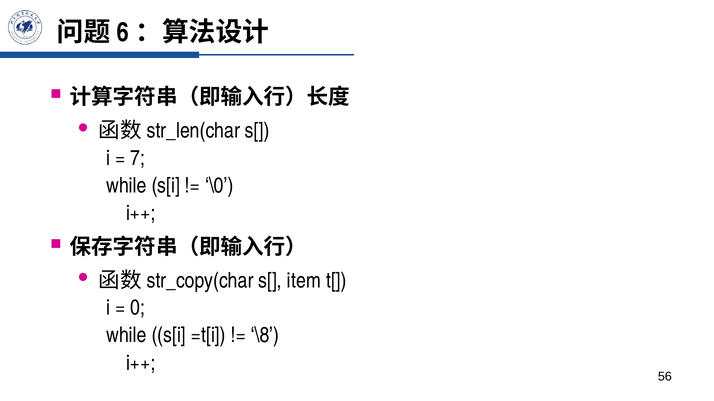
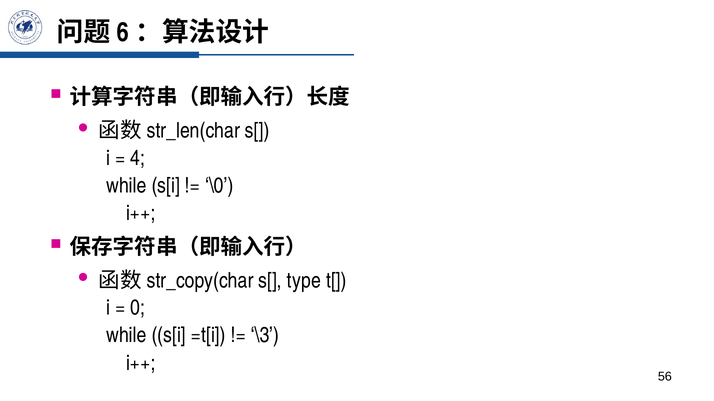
7: 7 -> 4
item: item -> type
\8: \8 -> \3
